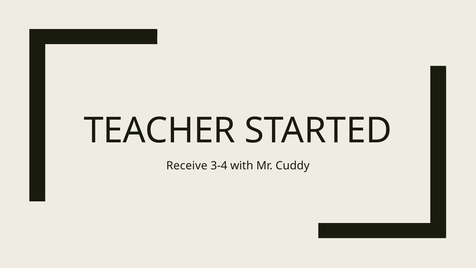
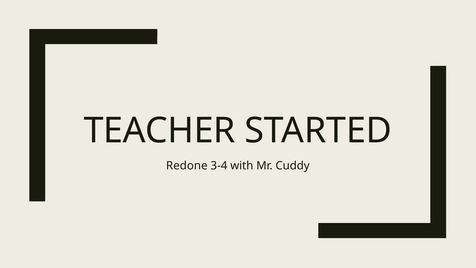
Receive: Receive -> Redone
